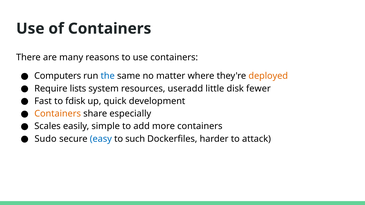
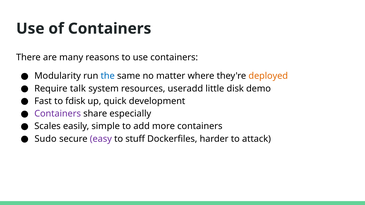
Computers: Computers -> Modularity
lists: lists -> talk
fewer: fewer -> demo
Containers at (58, 114) colour: orange -> purple
easy colour: blue -> purple
such: such -> stuff
